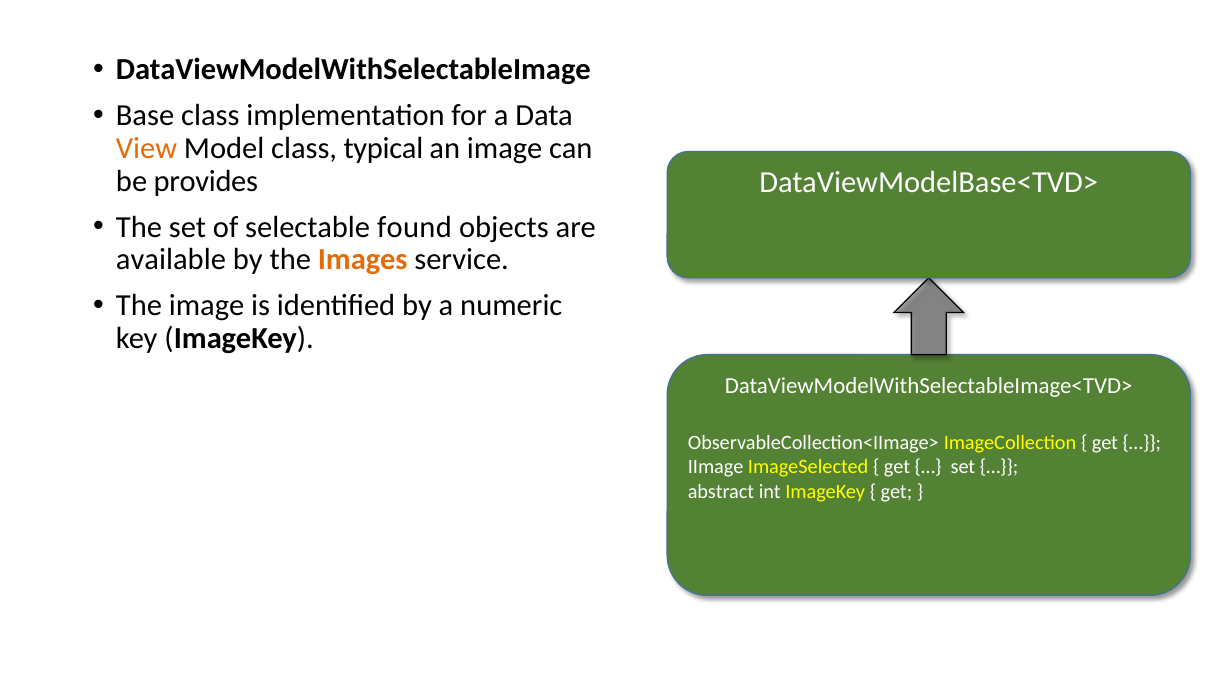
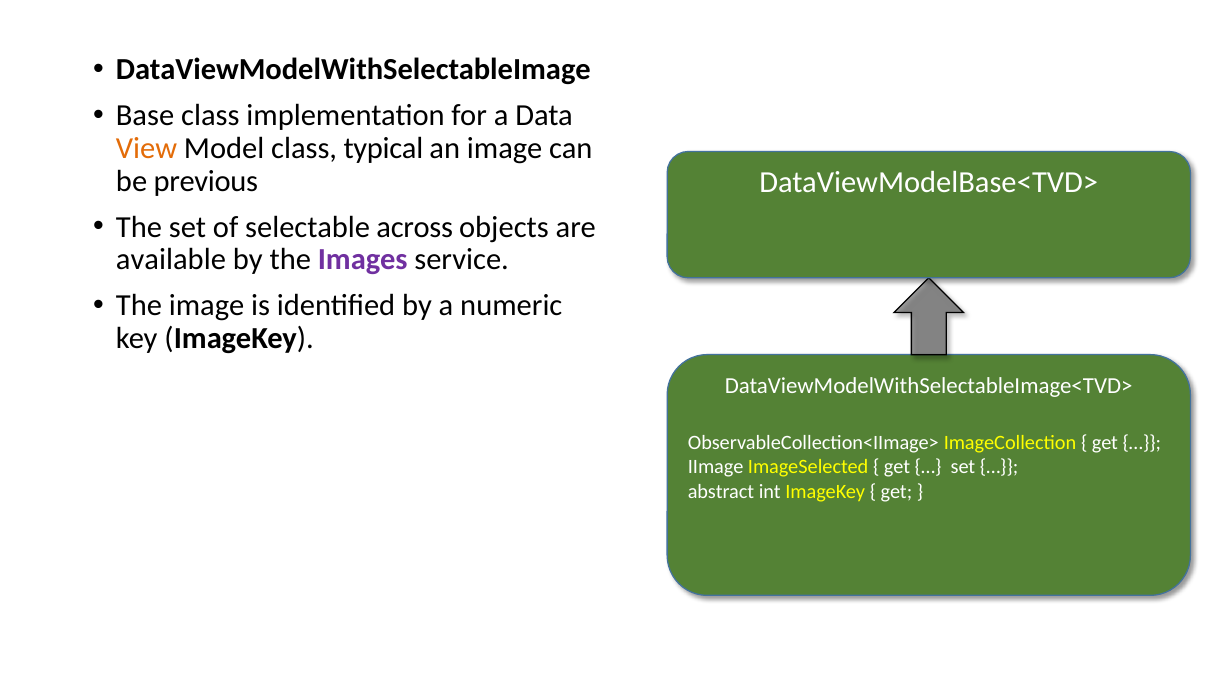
provides: provides -> previous
found: found -> across
Images colour: orange -> purple
